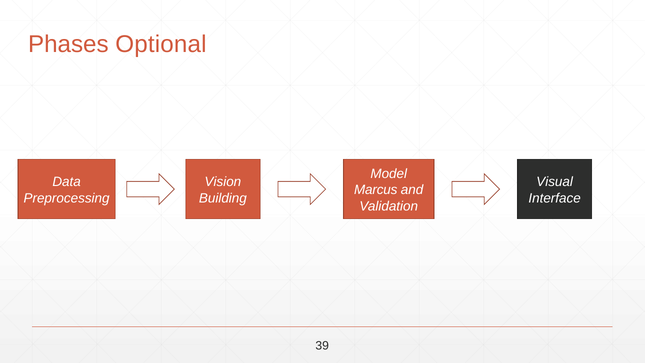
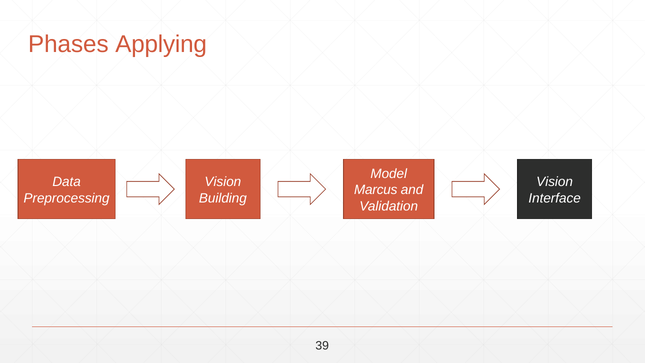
Optional: Optional -> Applying
Visual at (555, 182): Visual -> Vision
